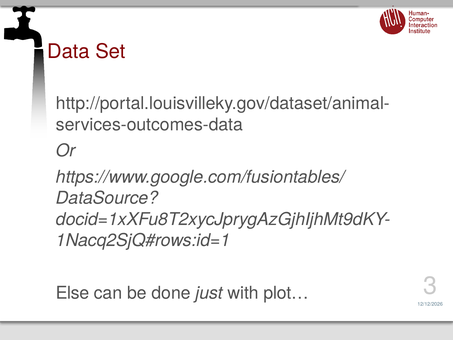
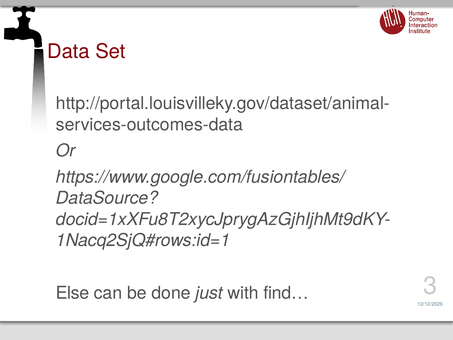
plot…: plot… -> find…
